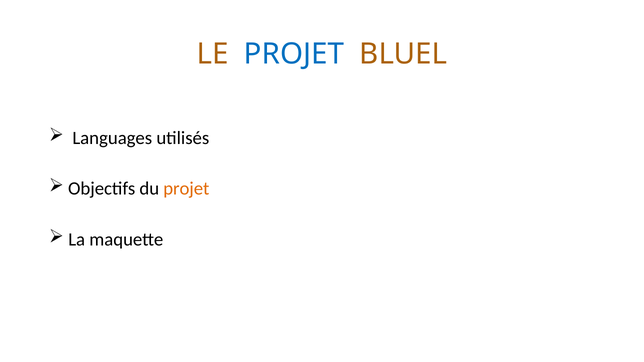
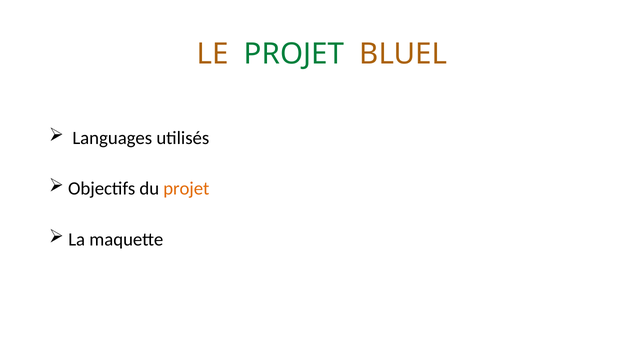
PROJET at (294, 54) colour: blue -> green
